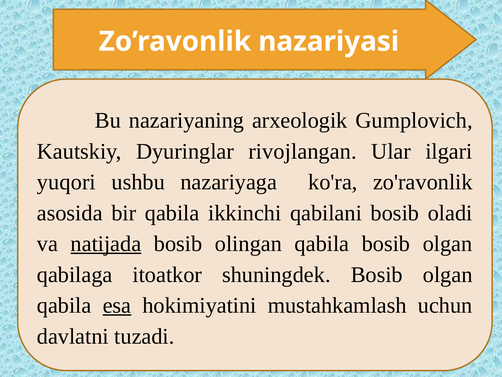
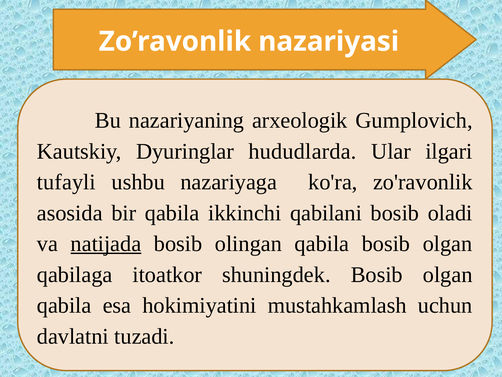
rivojlangan: rivojlangan -> hududlarda
yuqori: yuqori -> tufayli
esa underline: present -> none
